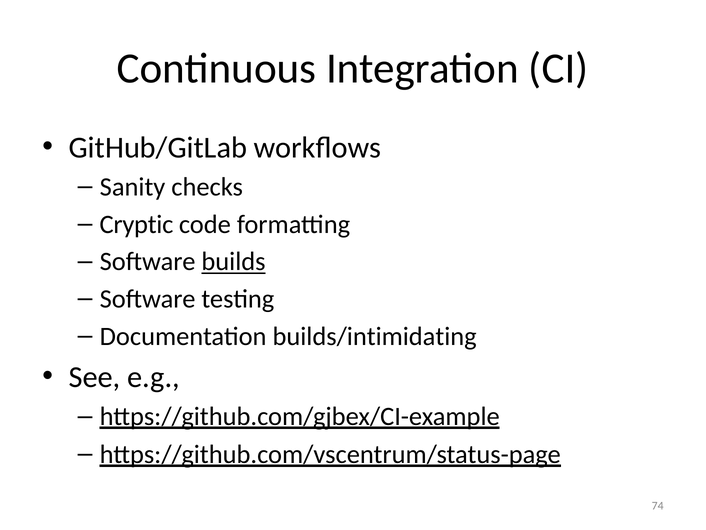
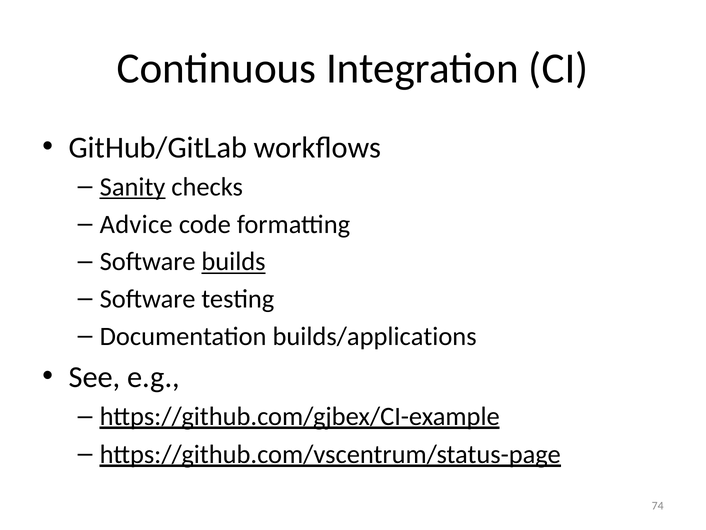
Sanity underline: none -> present
Cryptic: Cryptic -> Advice
builds/intimidating: builds/intimidating -> builds/applications
